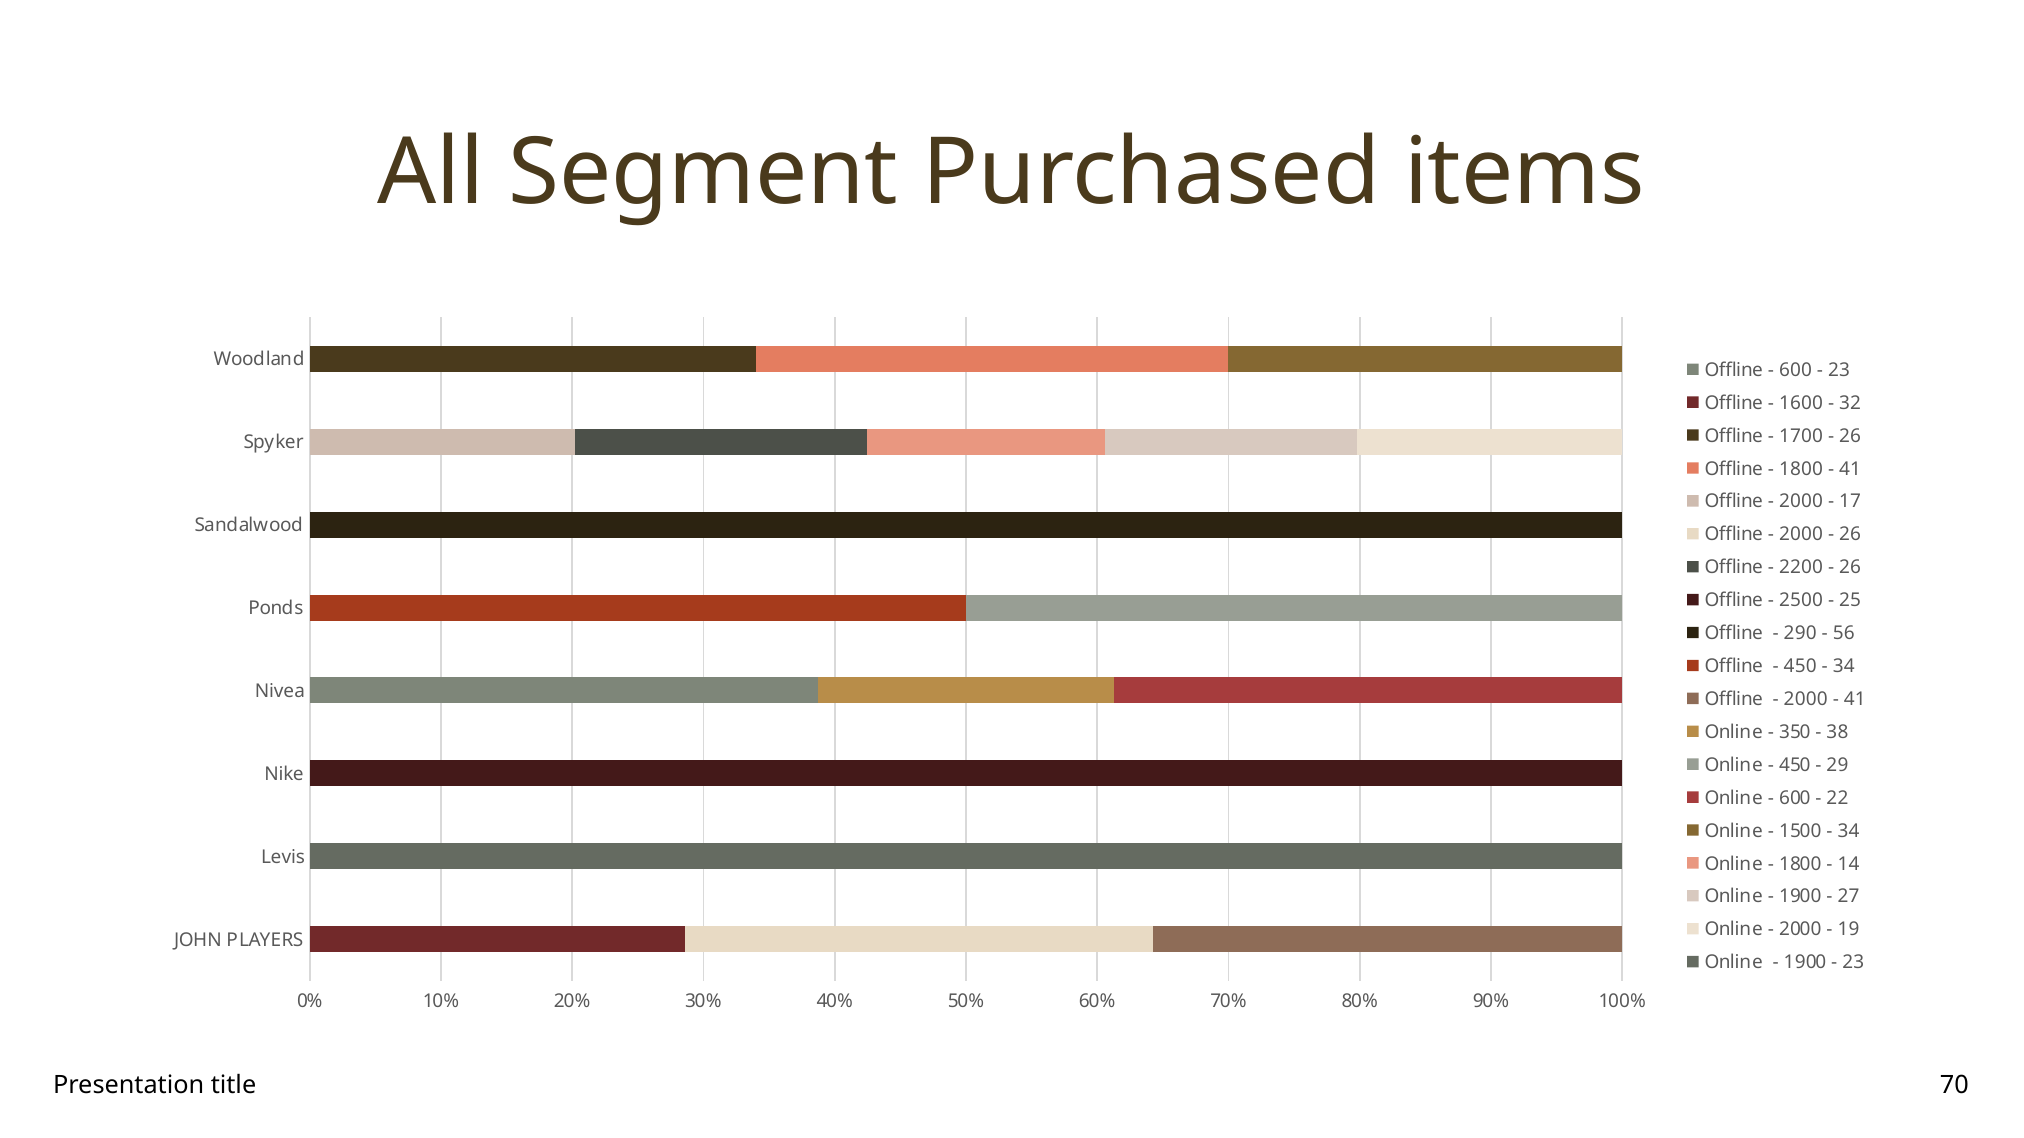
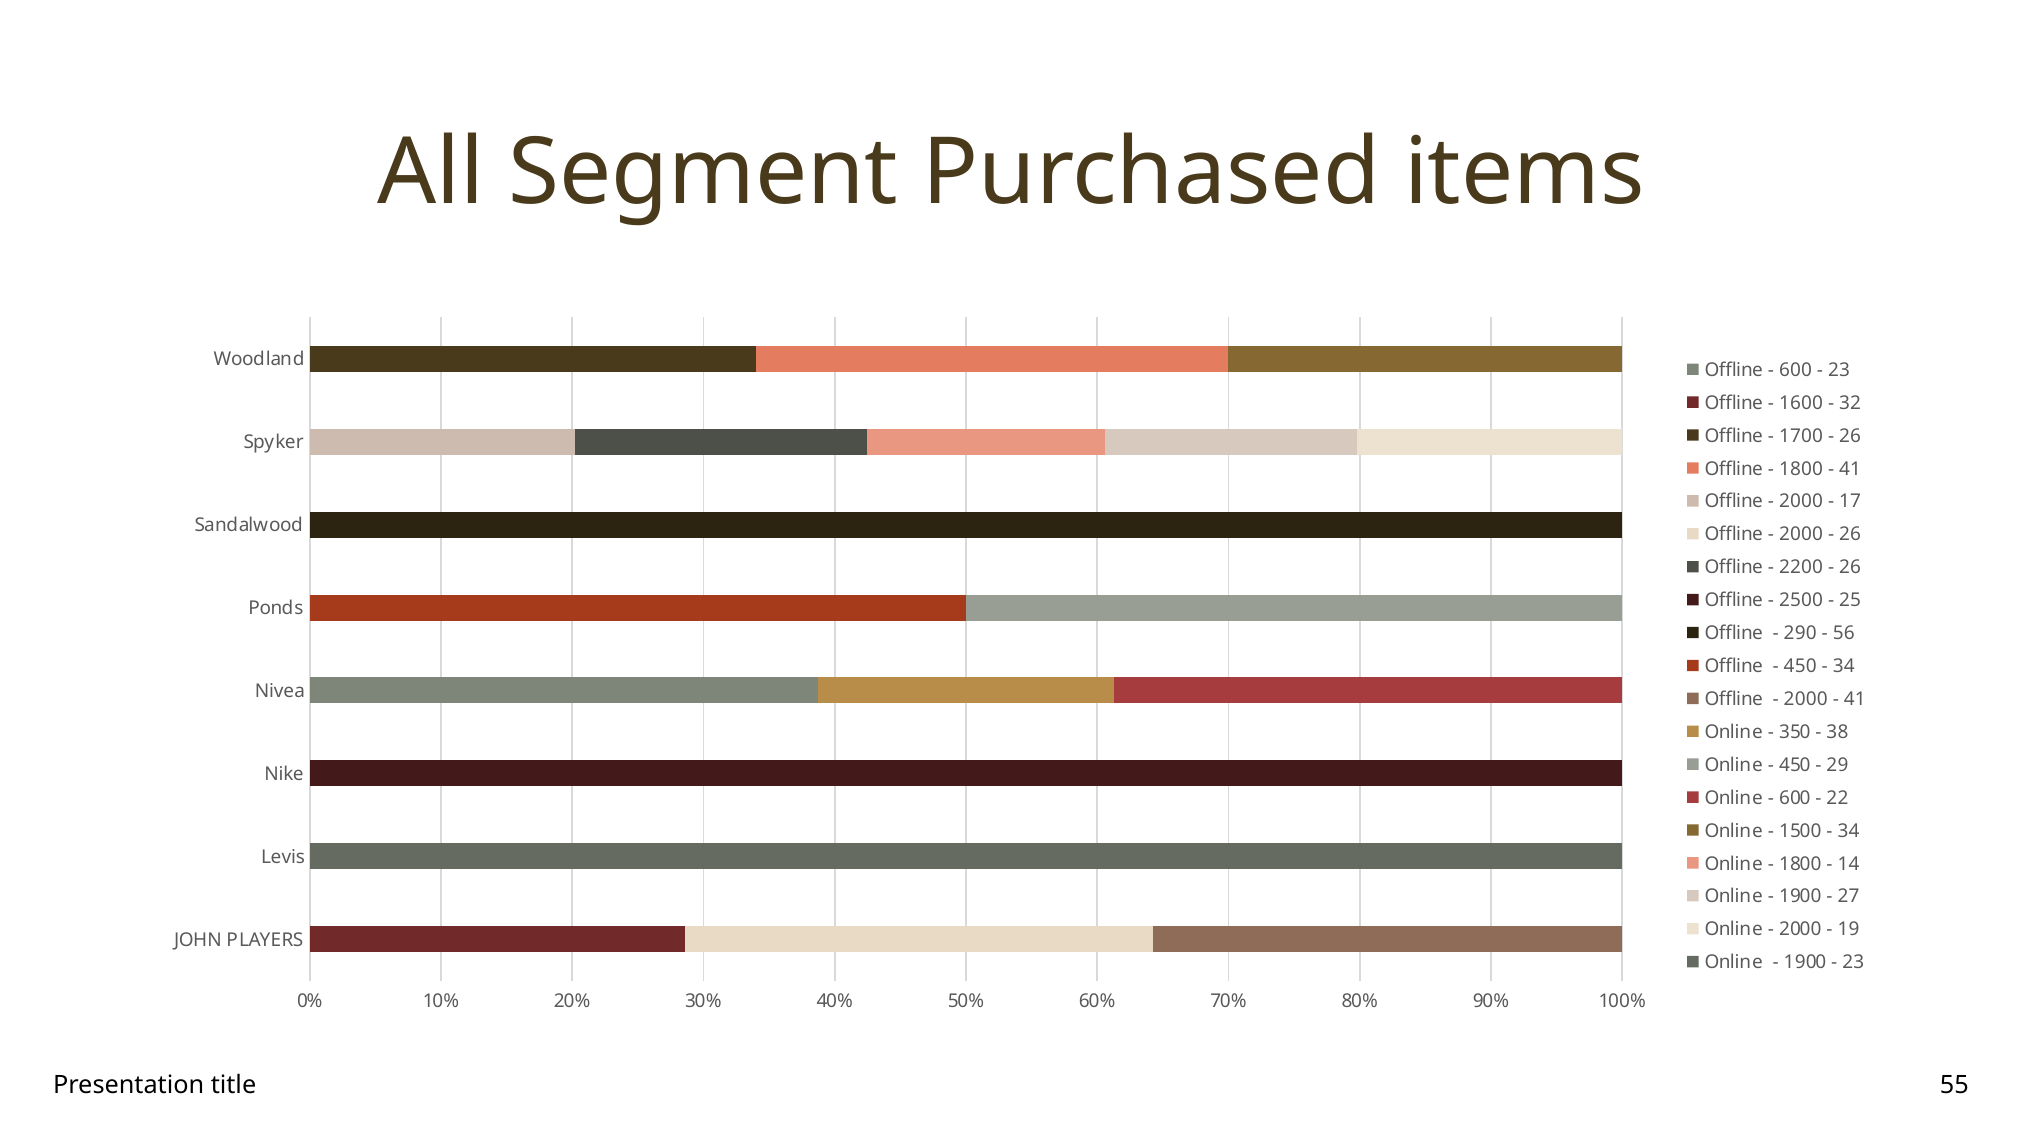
70: 70 -> 55
